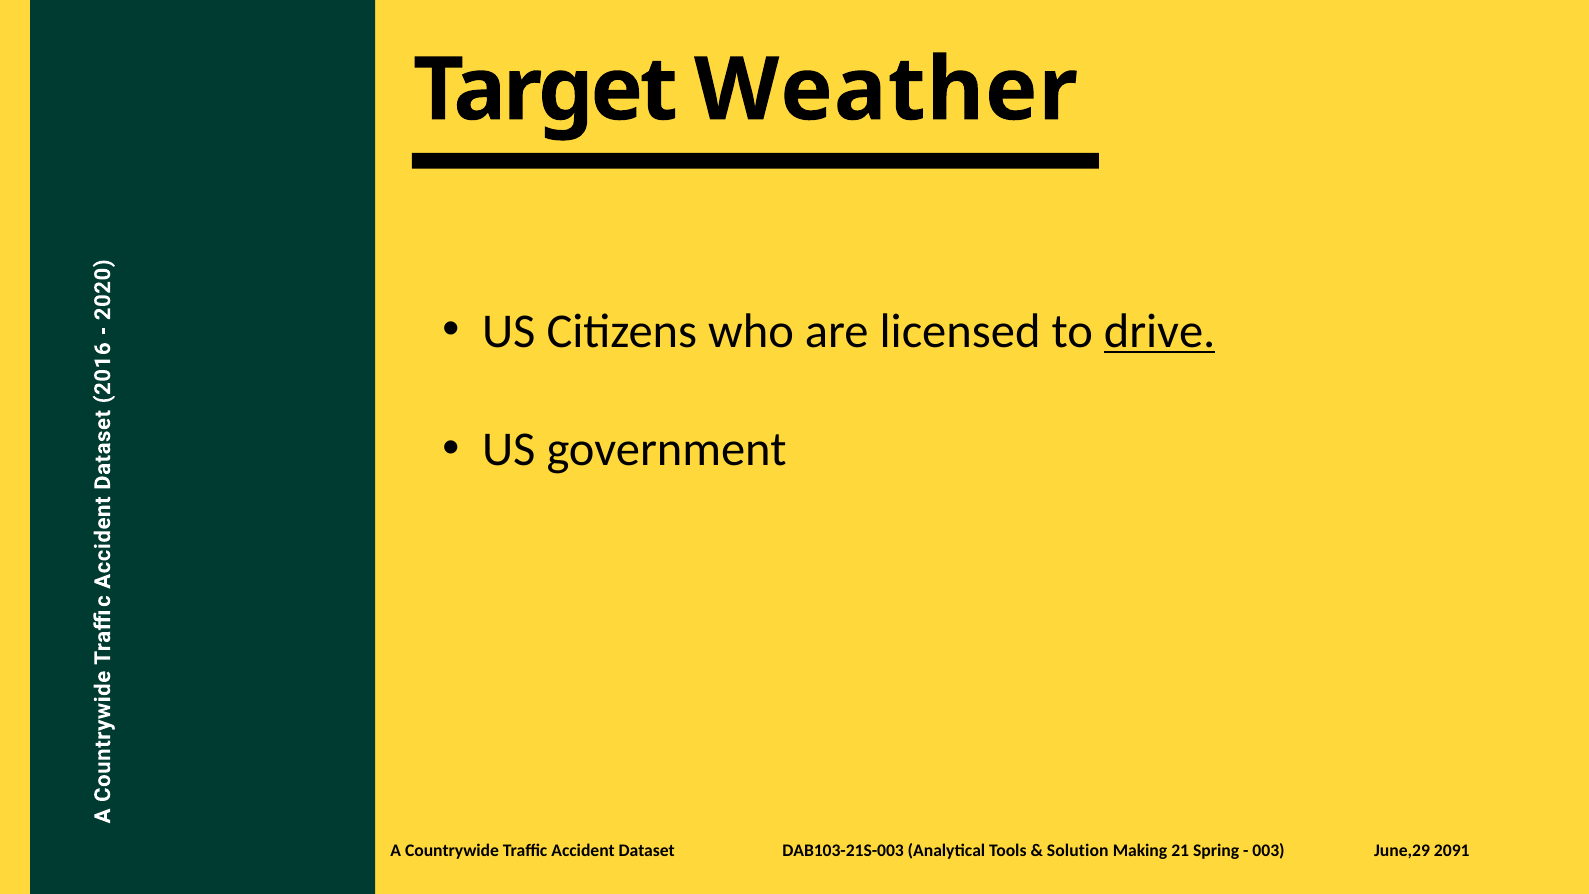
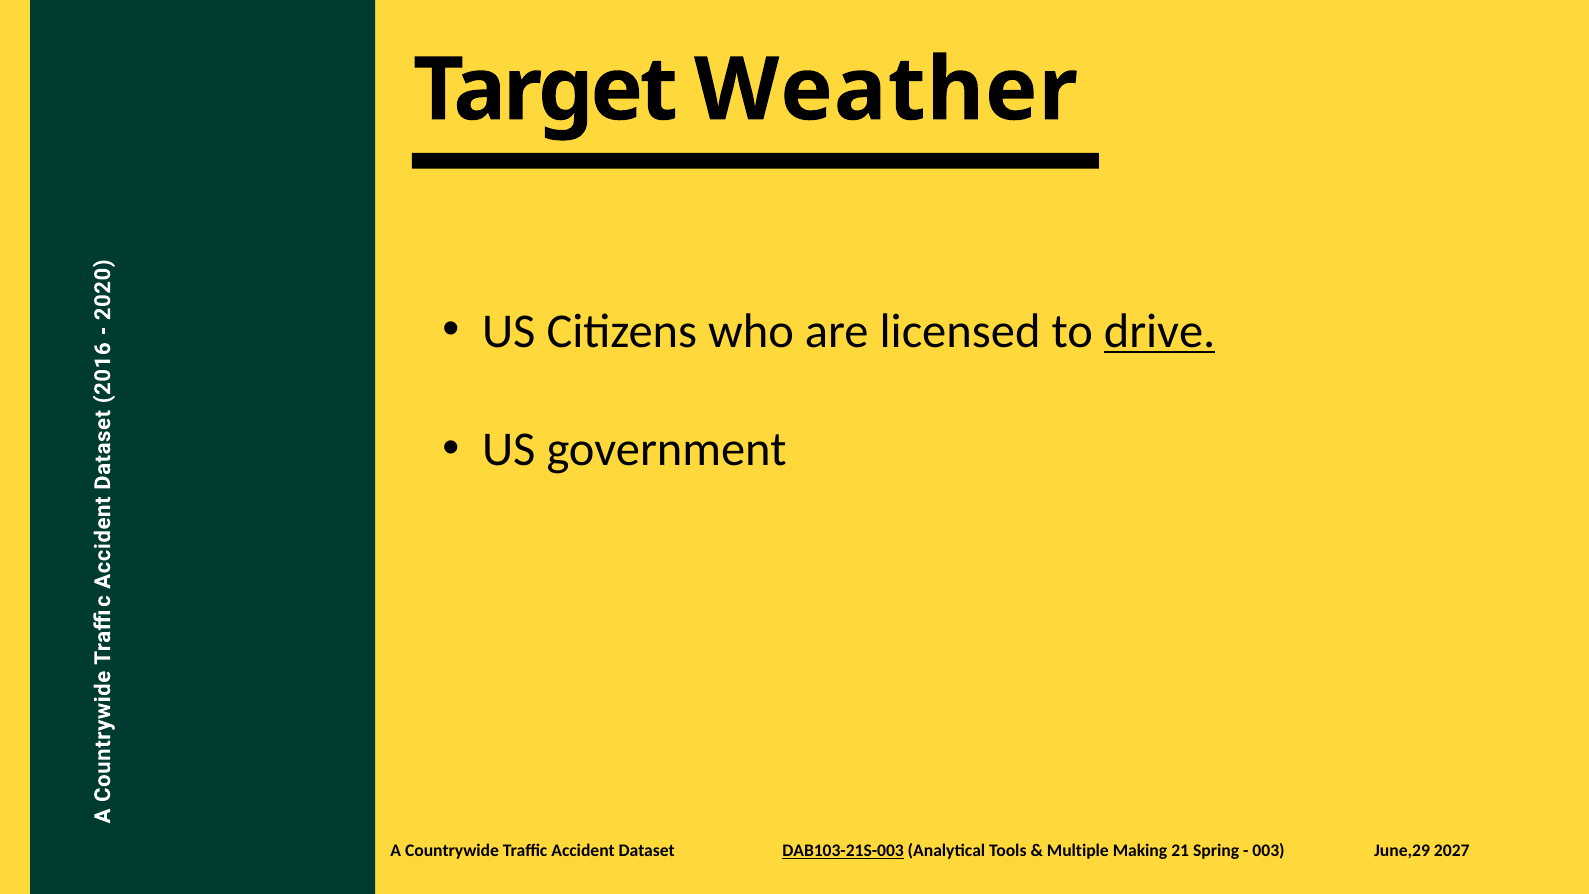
DAB103-21S-003 underline: none -> present
Solution: Solution -> Multiple
2091: 2091 -> 2027
